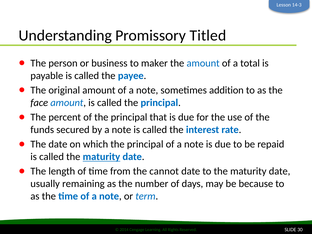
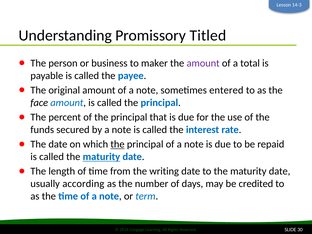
amount at (203, 63) colour: blue -> purple
addition: addition -> entered
the at (118, 144) underline: none -> present
cannot: cannot -> writing
remaining: remaining -> according
because: because -> credited
